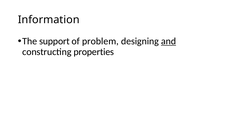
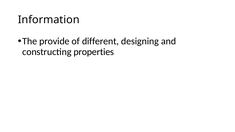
support: support -> provide
problem: problem -> different
and underline: present -> none
